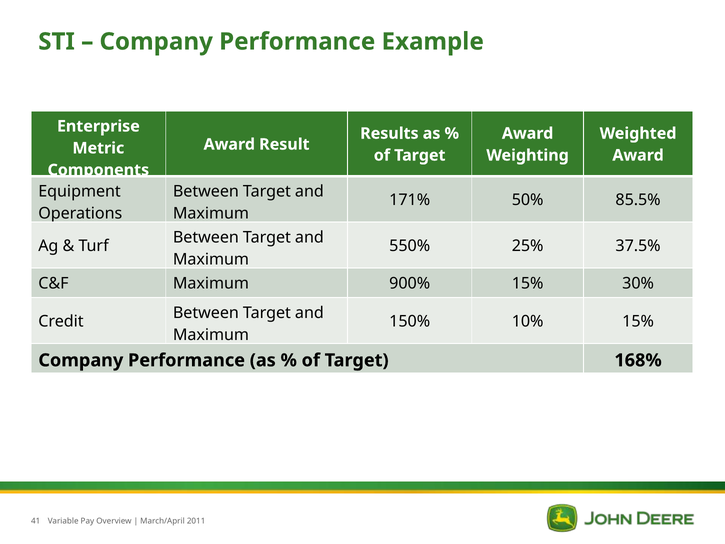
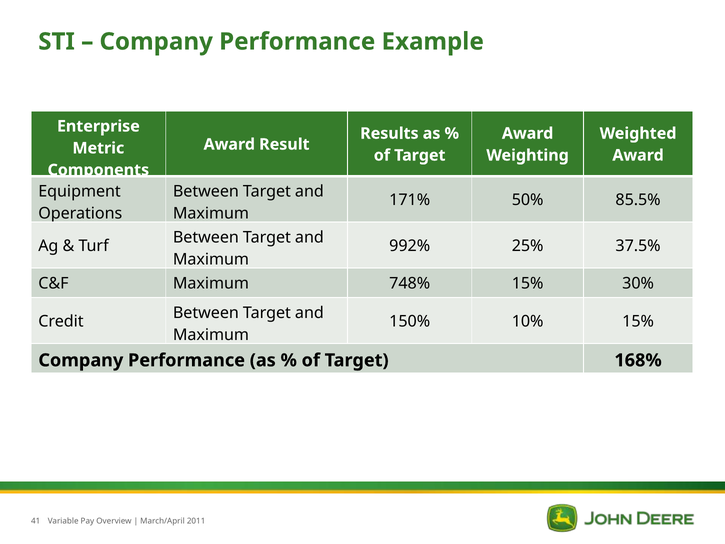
550%: 550% -> 992%
900%: 900% -> 748%
